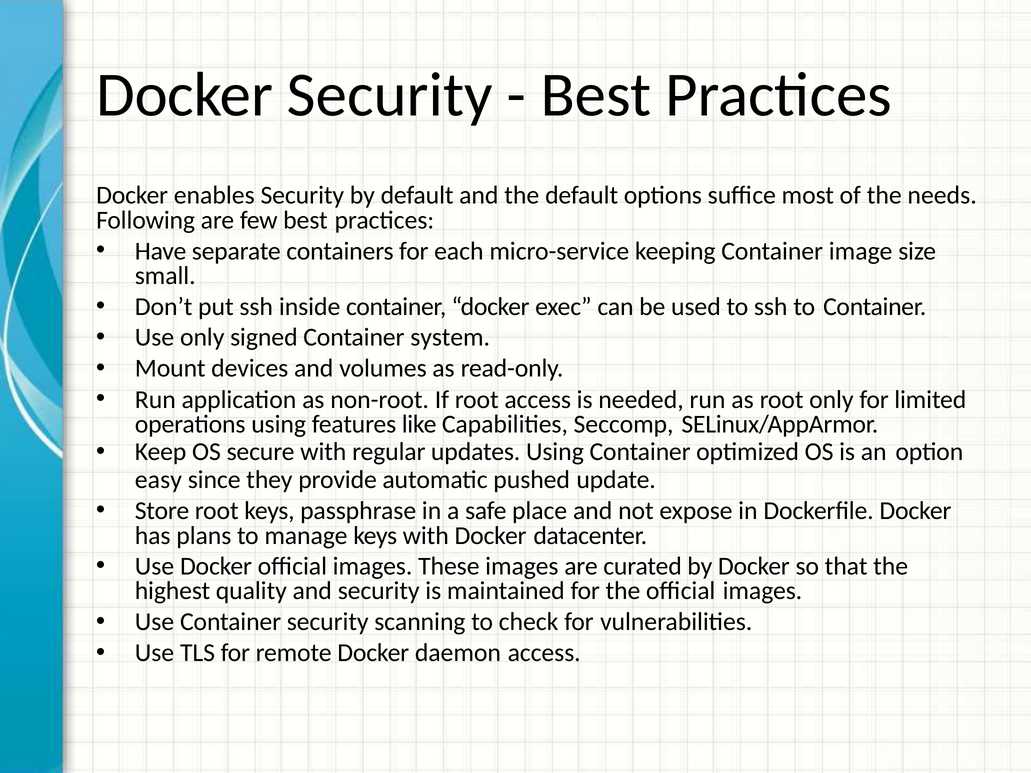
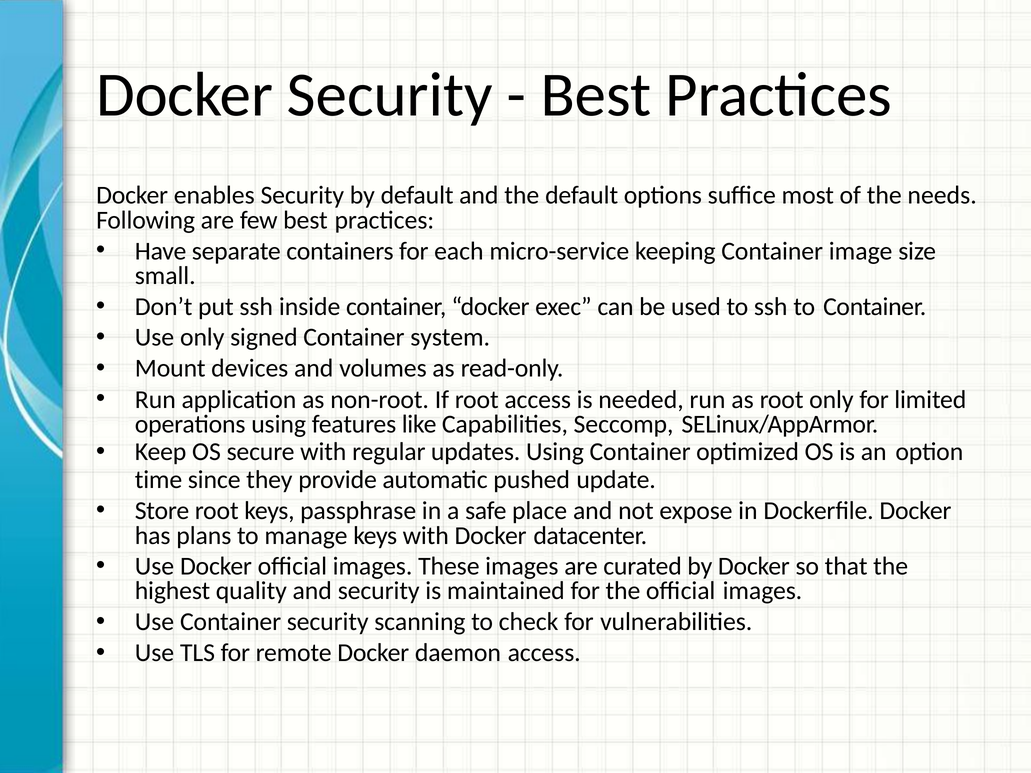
easy: easy -> time
